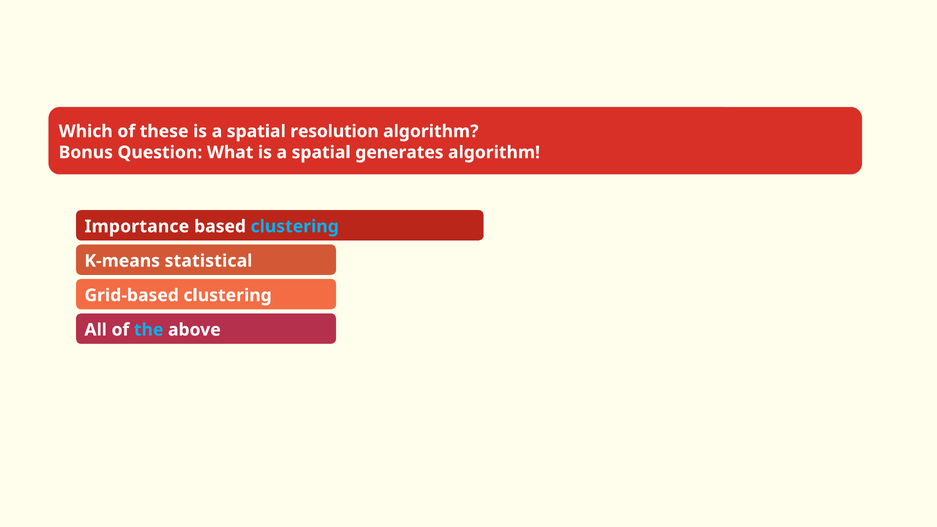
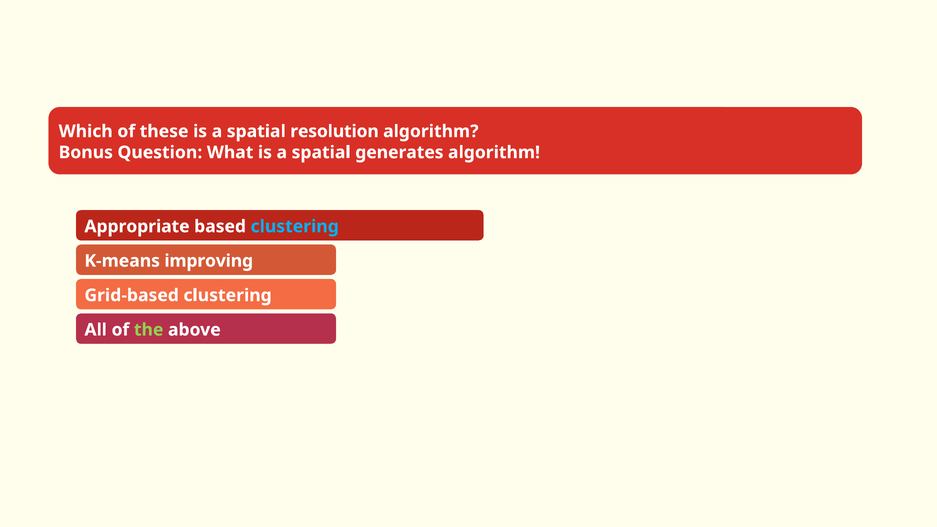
Importance: Importance -> Appropriate
statistical: statistical -> improving
the colour: light blue -> light green
